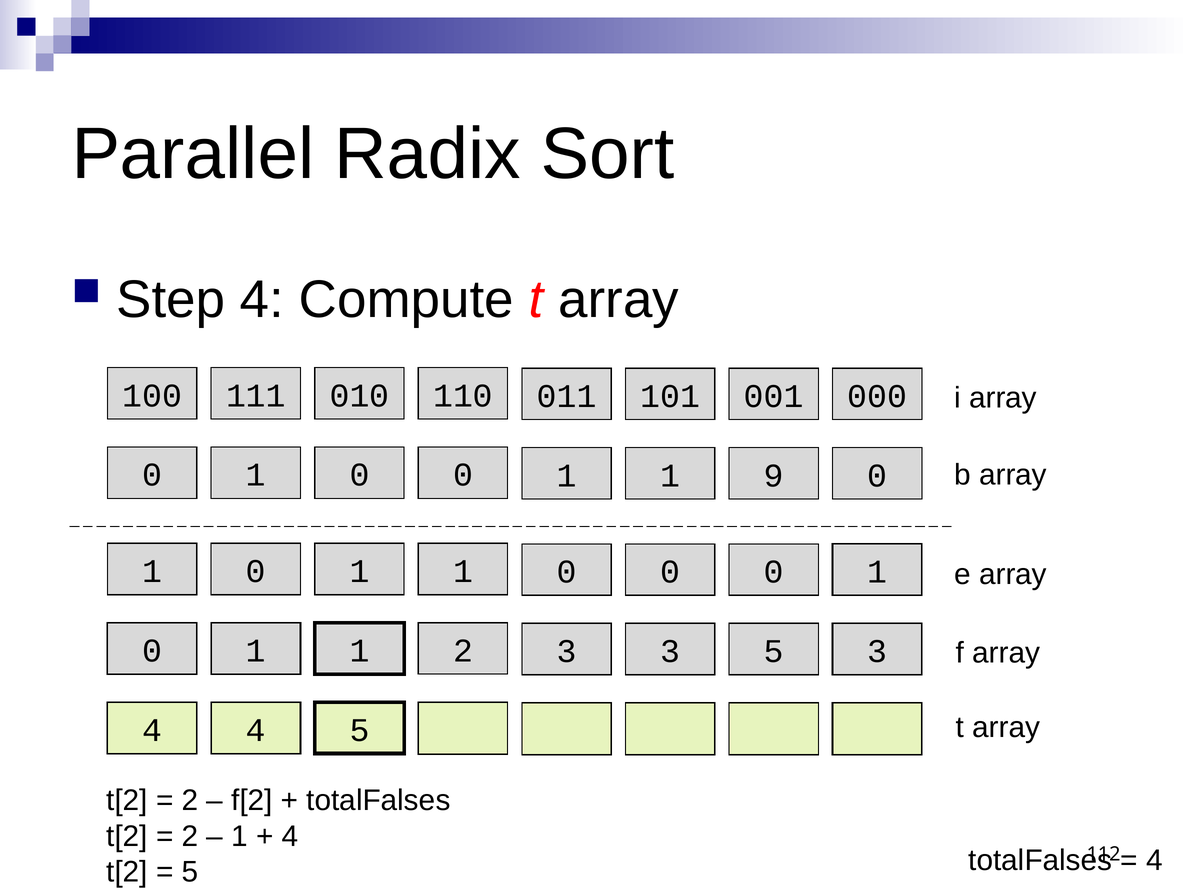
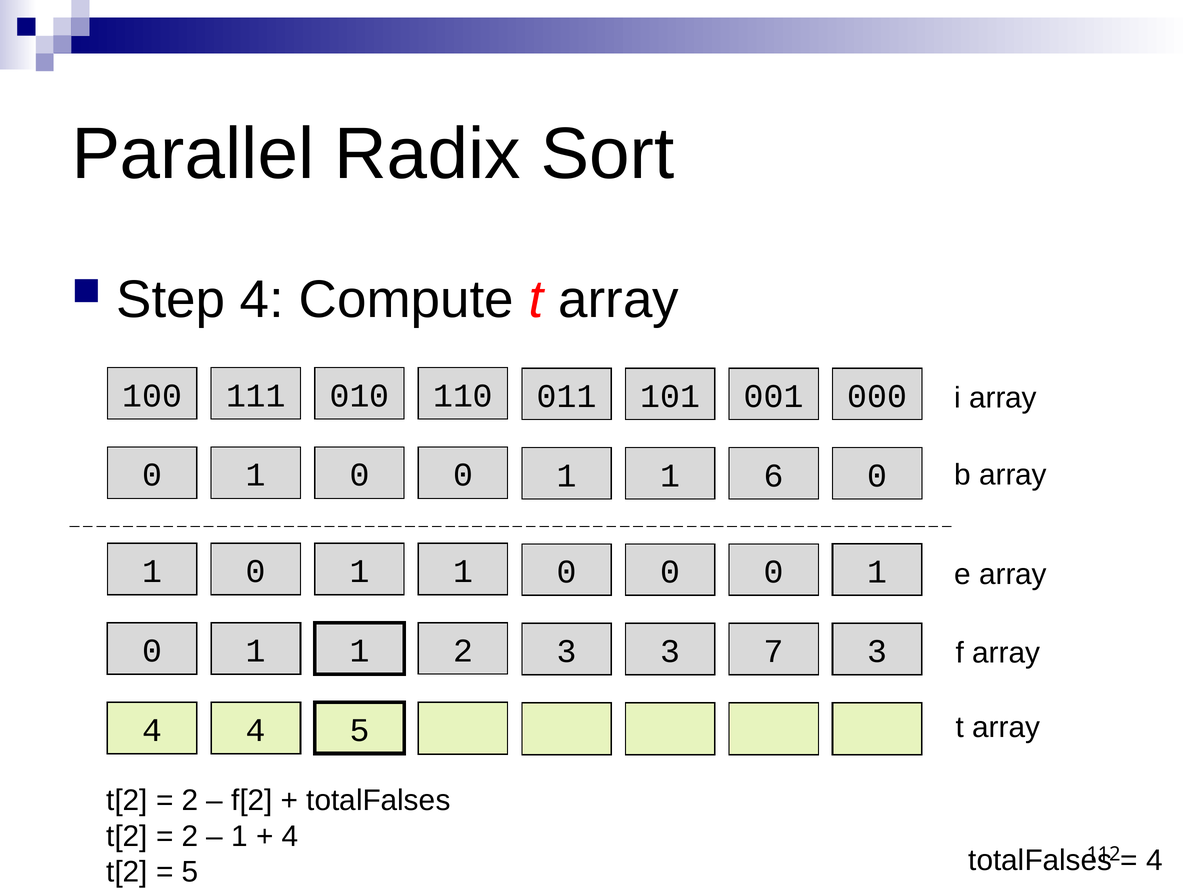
9: 9 -> 6
3 5: 5 -> 7
